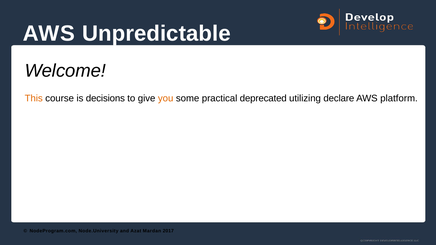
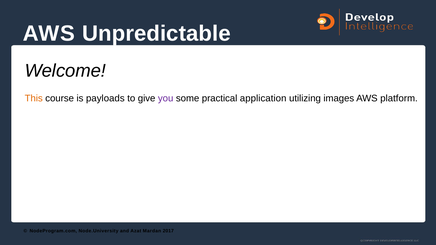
decisions: decisions -> payloads
you colour: orange -> purple
deprecated: deprecated -> application
declare: declare -> images
